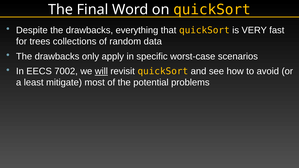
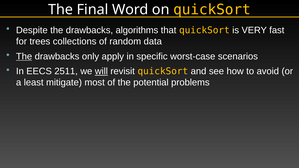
everything: everything -> algorithms
The at (24, 56) underline: none -> present
7002: 7002 -> 2511
